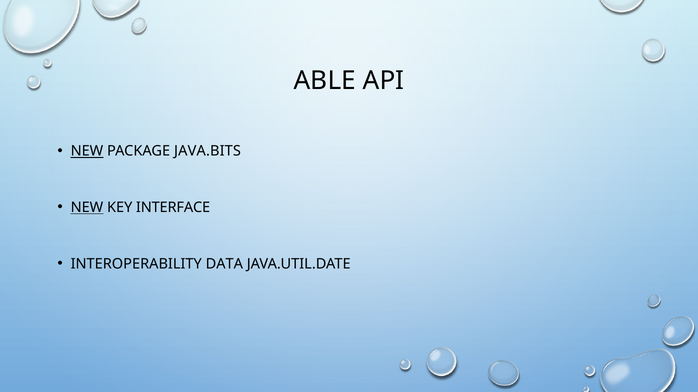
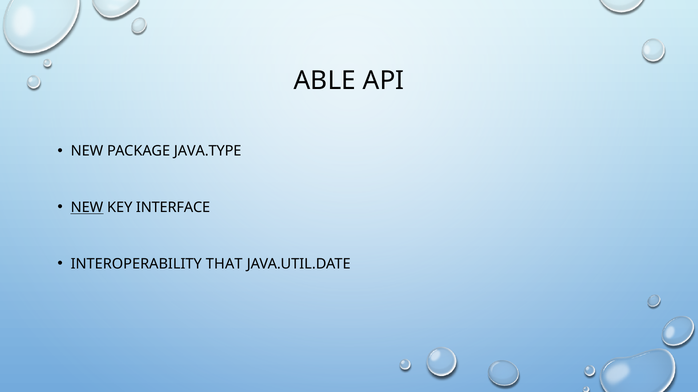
NEW at (87, 151) underline: present -> none
JAVA.BITS: JAVA.BITS -> JAVA.TYPE
DATA: DATA -> THAT
